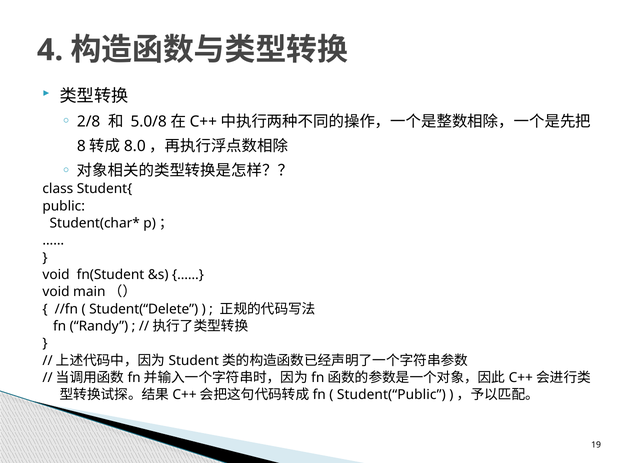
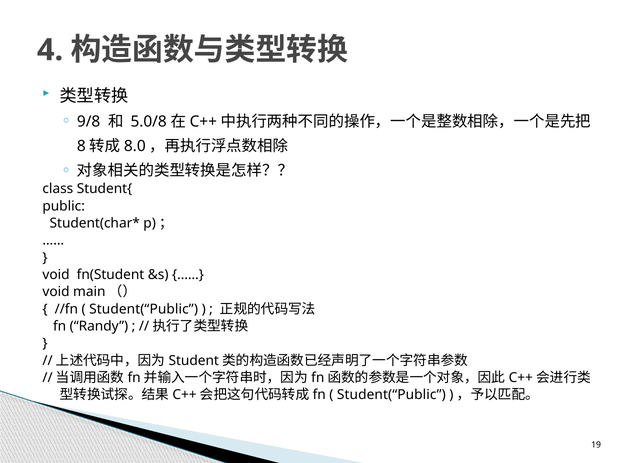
2/8: 2/8 -> 9/8
Student(“Delete at (144, 309): Student(“Delete -> Student(“Public
